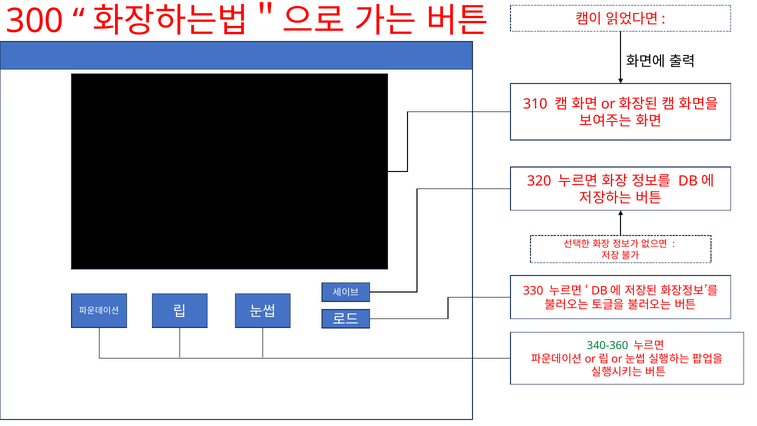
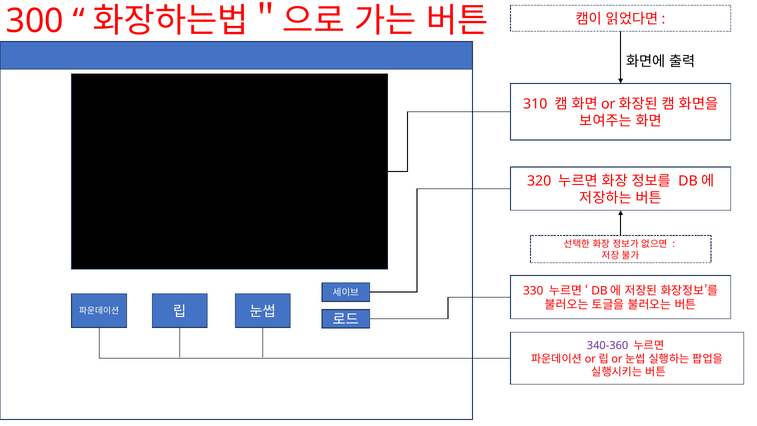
340-360 colour: green -> purple
